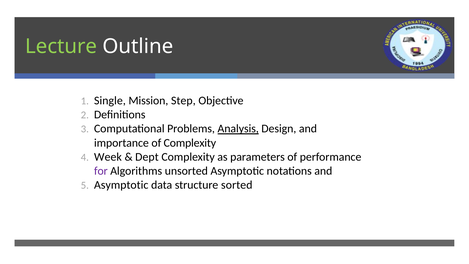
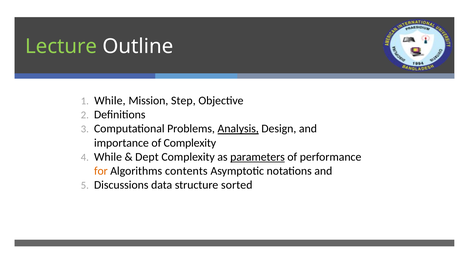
Single at (110, 101): Single -> While
Week at (108, 157): Week -> While
parameters underline: none -> present
for colour: purple -> orange
unsorted: unsorted -> contents
Asymptotic at (121, 185): Asymptotic -> Discussions
